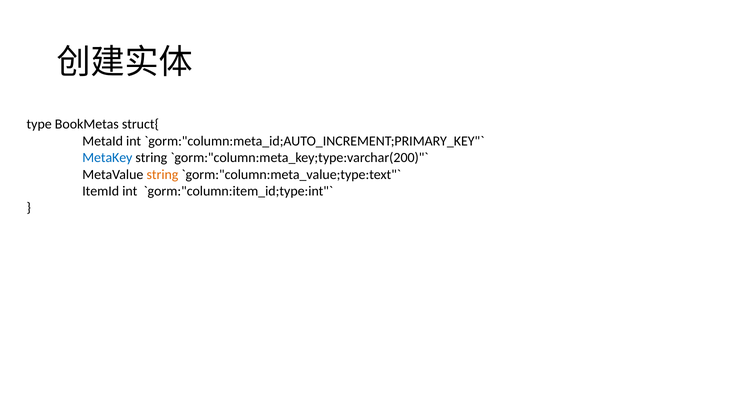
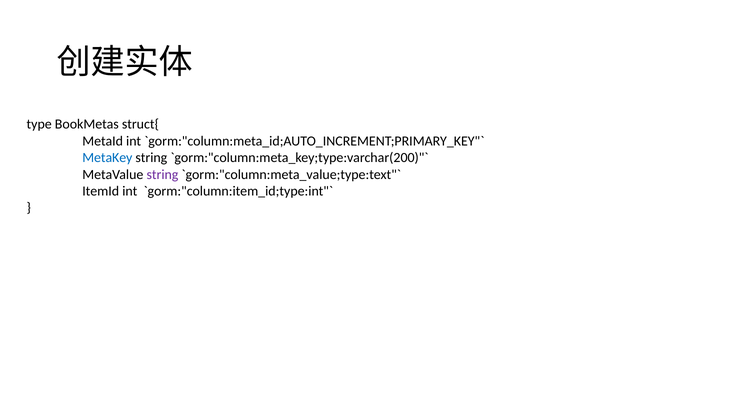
string at (162, 174) colour: orange -> purple
